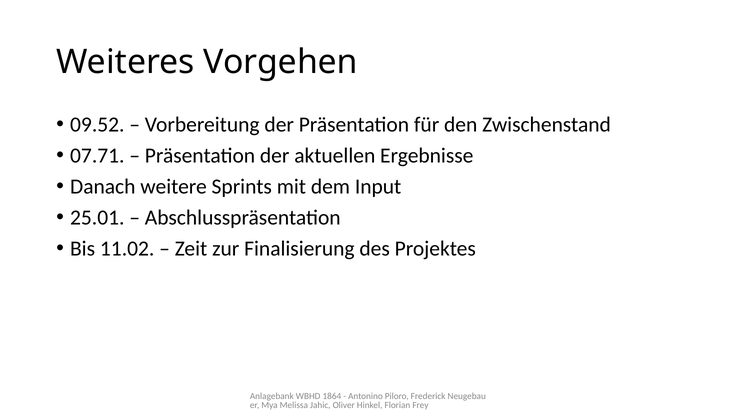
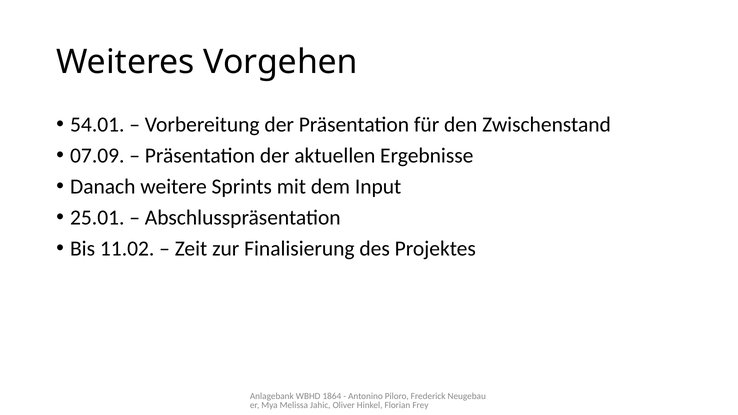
09.52: 09.52 -> 54.01
07.71: 07.71 -> 07.09
